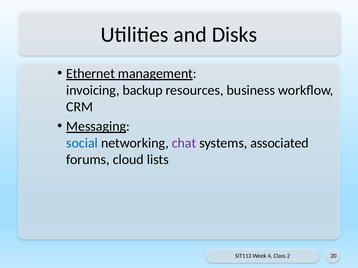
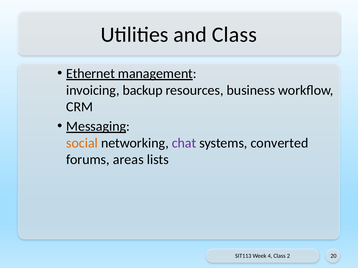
and Disks: Disks -> Class
social colour: blue -> orange
associated: associated -> converted
cloud: cloud -> areas
